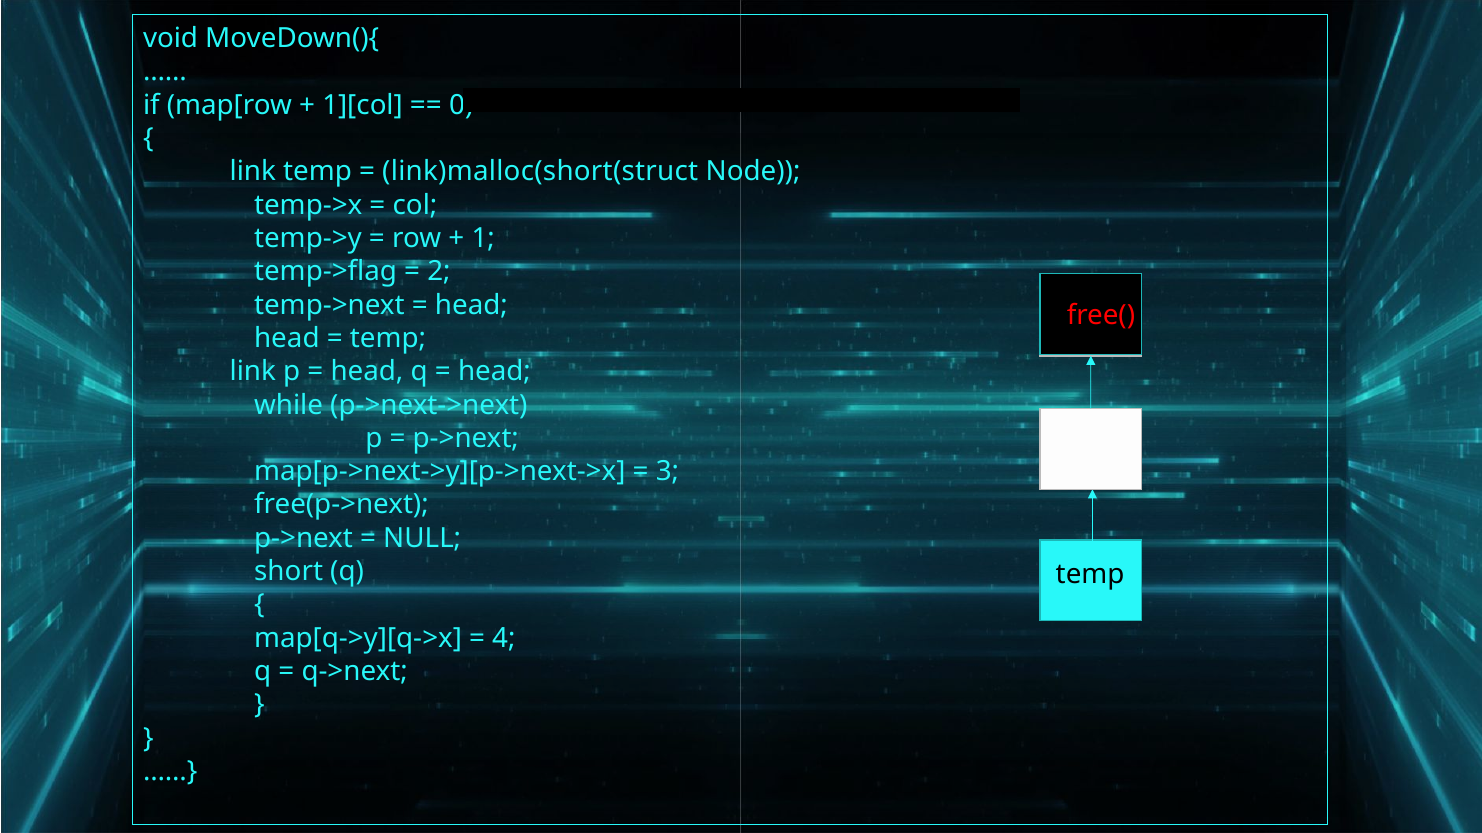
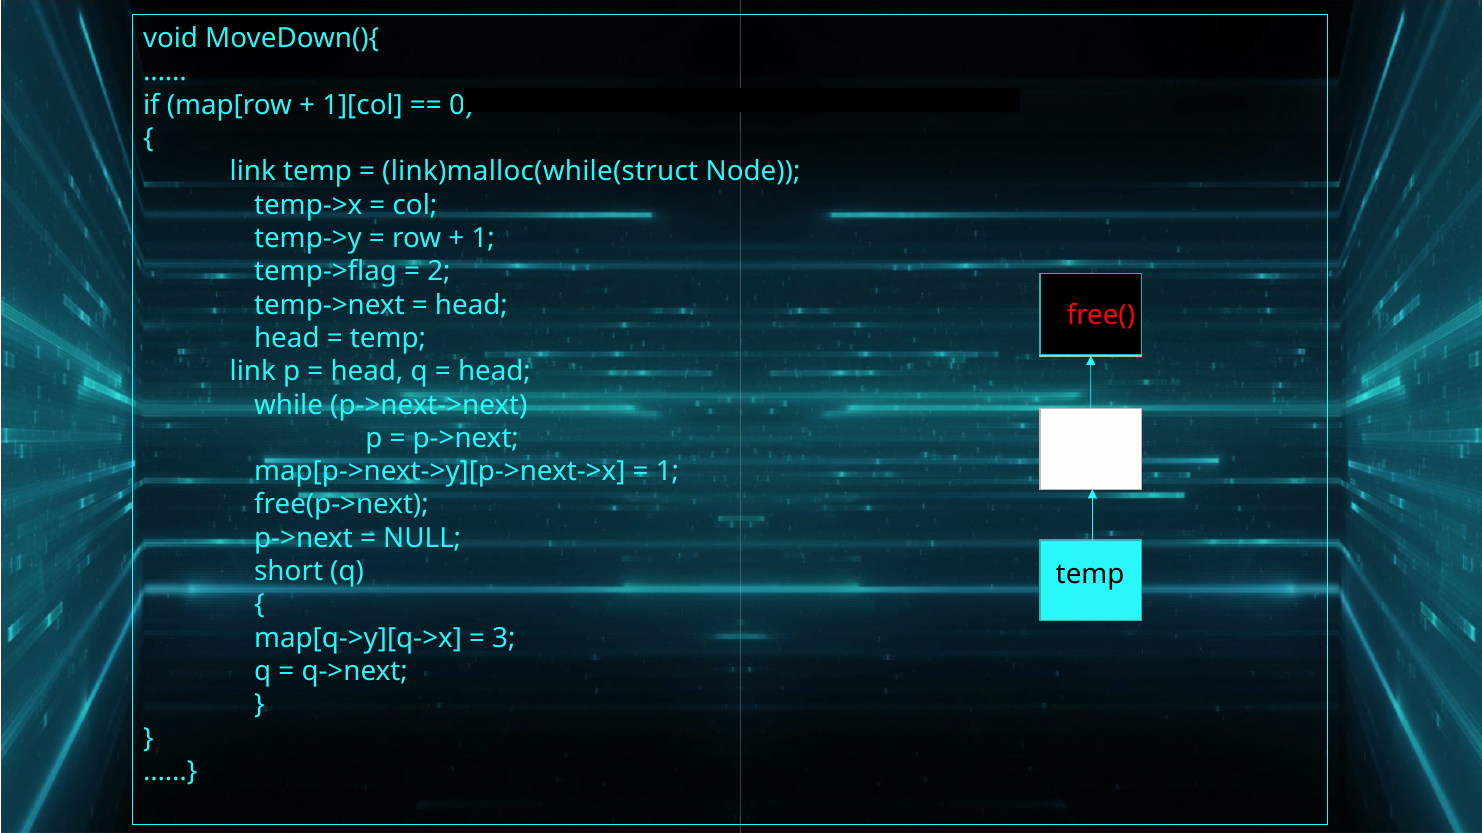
link)malloc(short(struct: link)malloc(short(struct -> link)malloc(while(struct
3 at (667, 472): 3 -> 1
4: 4 -> 3
